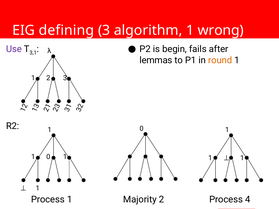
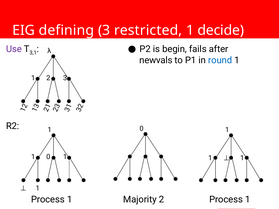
algorithm: algorithm -> restricted
wrong: wrong -> decide
lemmas: lemmas -> newvals
round colour: orange -> blue
4 at (248, 200): 4 -> 1
